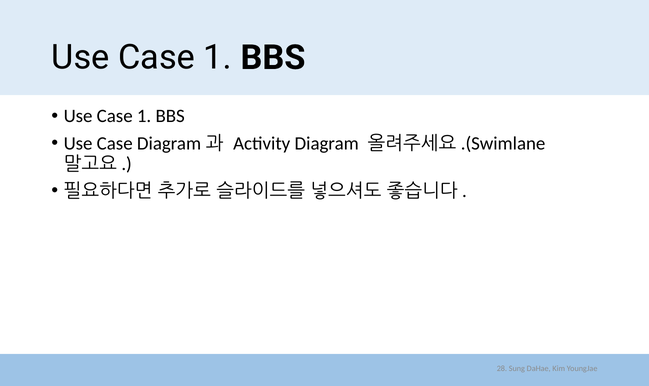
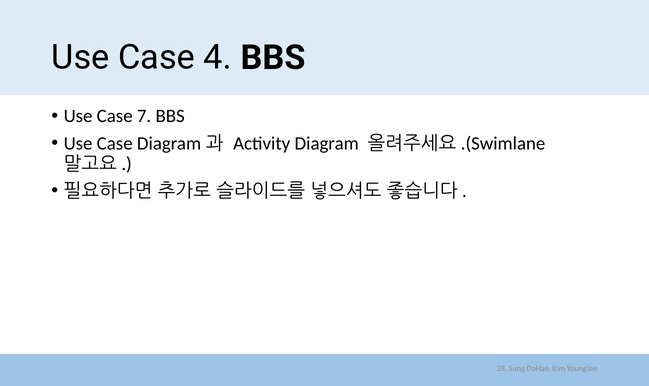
1 at (218, 58): 1 -> 4
1 at (144, 116): 1 -> 7
